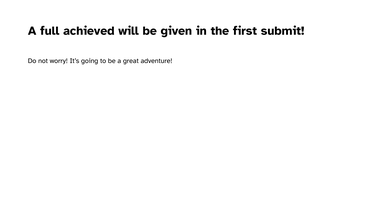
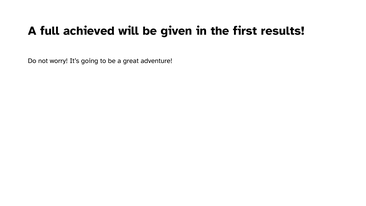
submit: submit -> results
